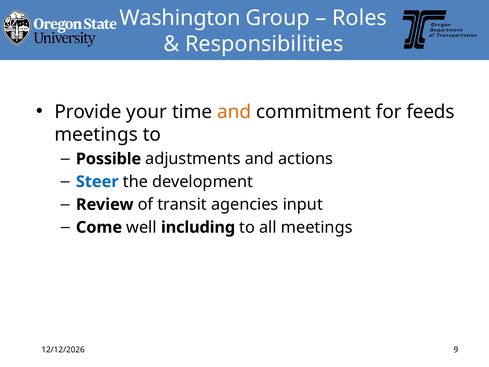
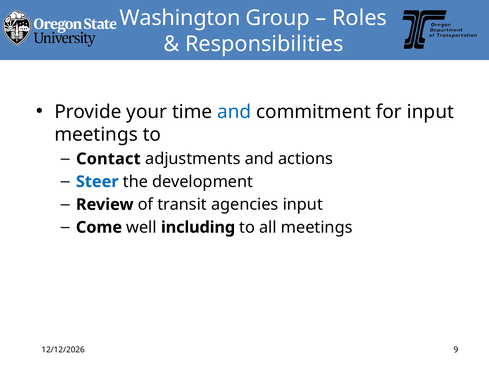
and at (234, 112) colour: orange -> blue
for feeds: feeds -> input
Possible: Possible -> Contact
